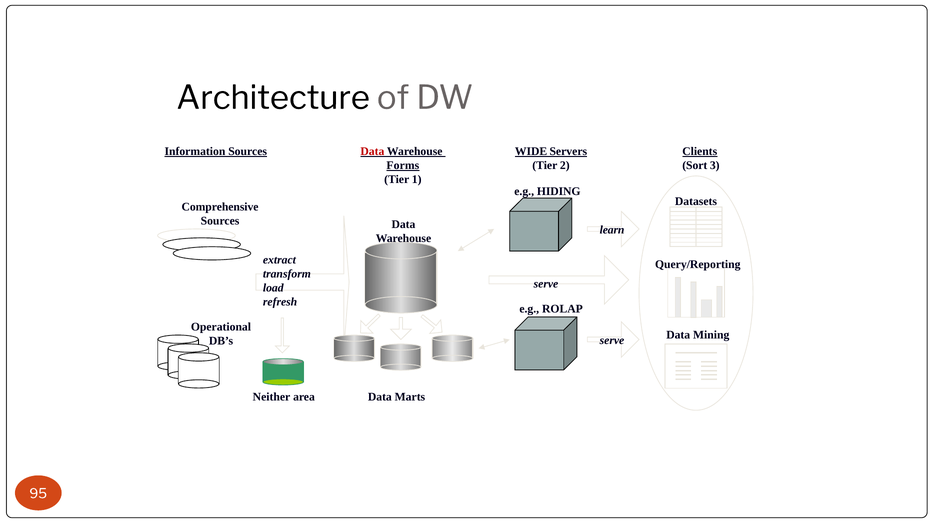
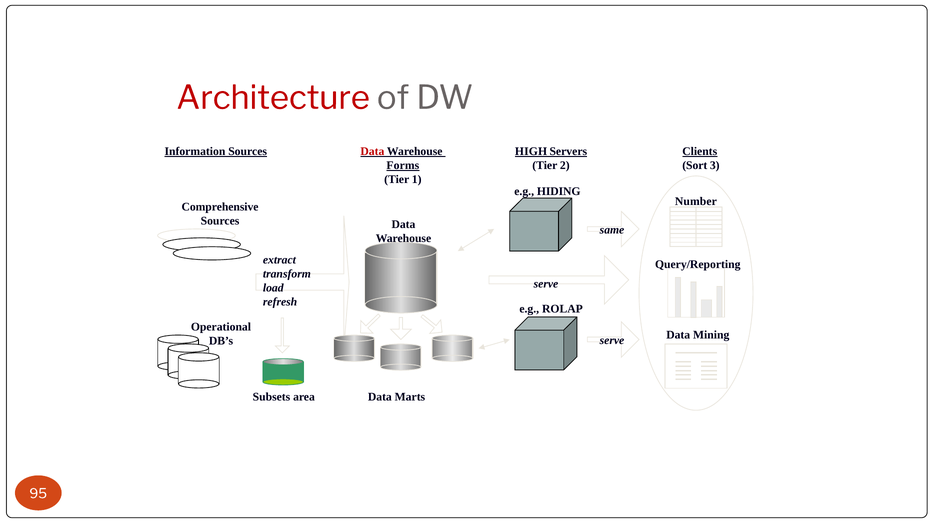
Architecture colour: black -> red
WIDE: WIDE -> HIGH
Datasets: Datasets -> Number
learn: learn -> same
Neither: Neither -> Subsets
